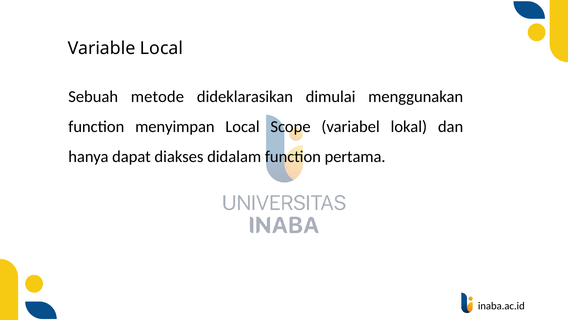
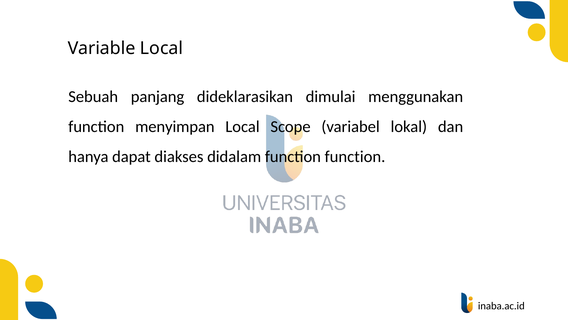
metode: metode -> panjang
function pertama: pertama -> function
